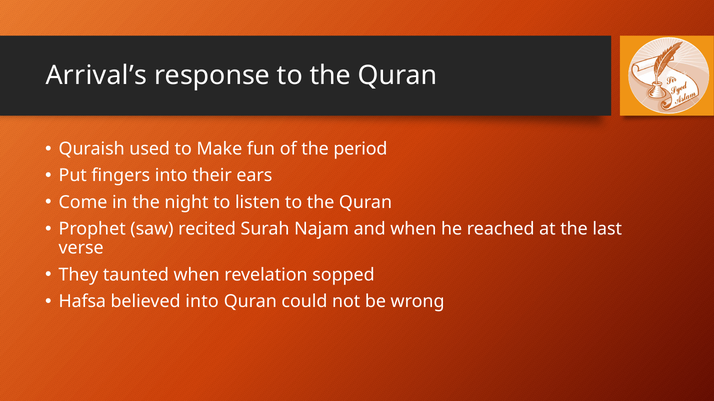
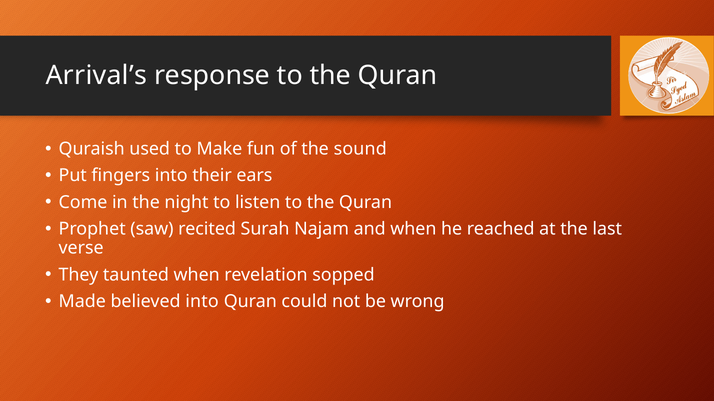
period: period -> sound
Hafsa: Hafsa -> Made
